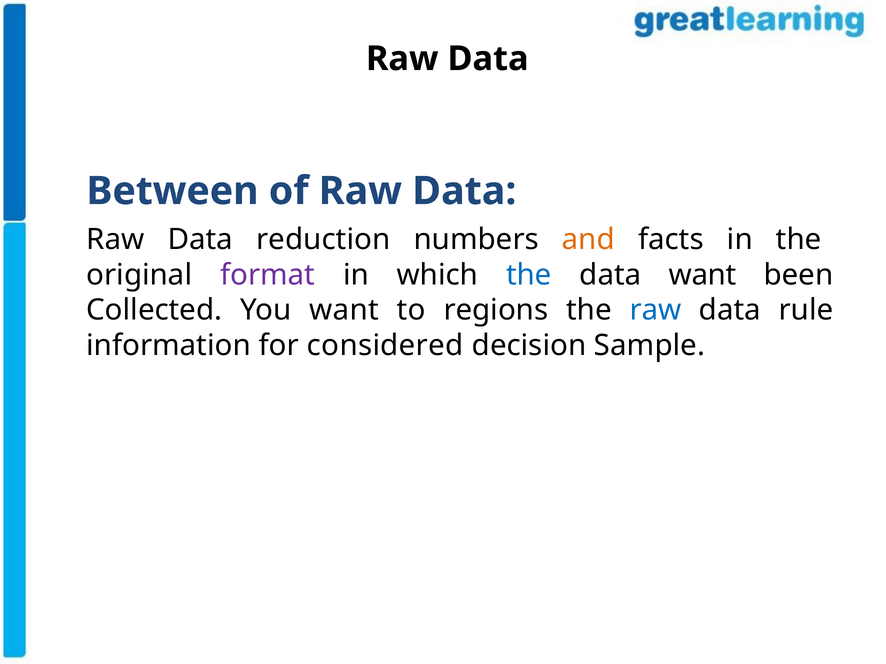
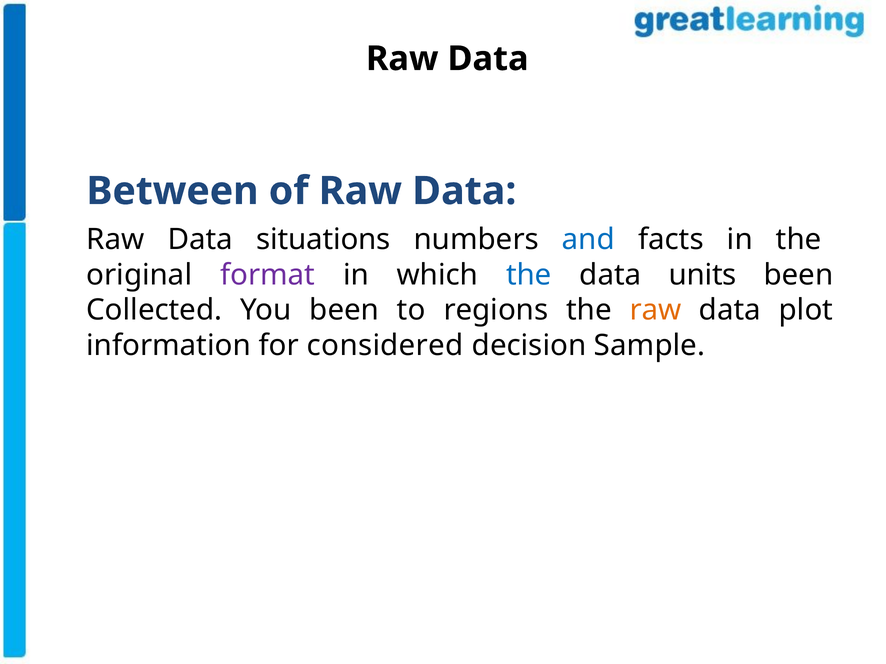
reduction: reduction -> situations
and colour: orange -> blue
data want: want -> units
You want: want -> been
raw at (655, 310) colour: blue -> orange
rule: rule -> plot
